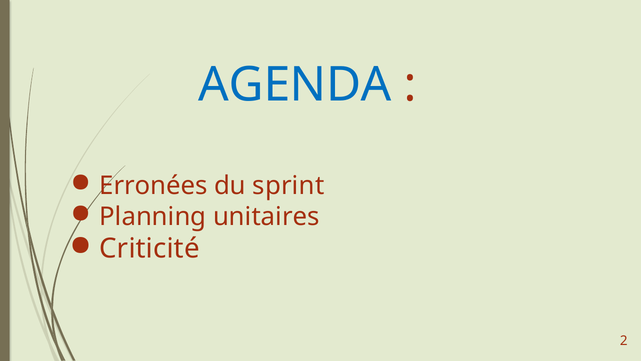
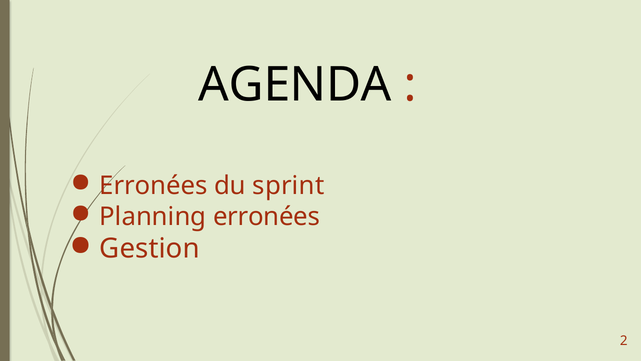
AGENDA colour: blue -> black
Planning unitaires: unitaires -> erronées
Criticité: Criticité -> Gestion
